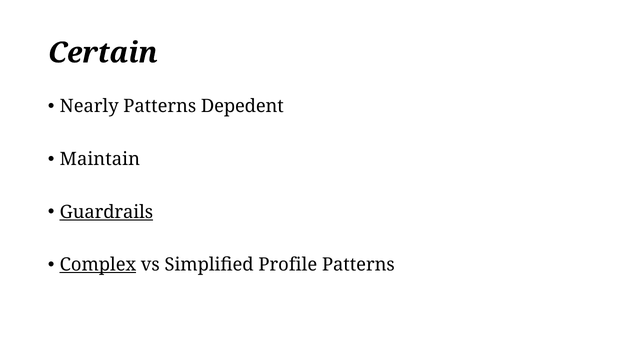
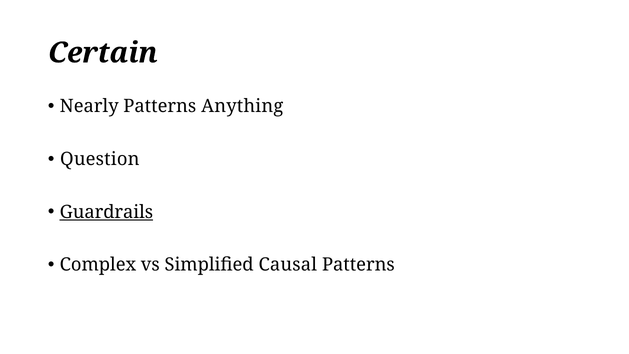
Depedent: Depedent -> Anything
Maintain: Maintain -> Question
Complex underline: present -> none
Profile: Profile -> Causal
